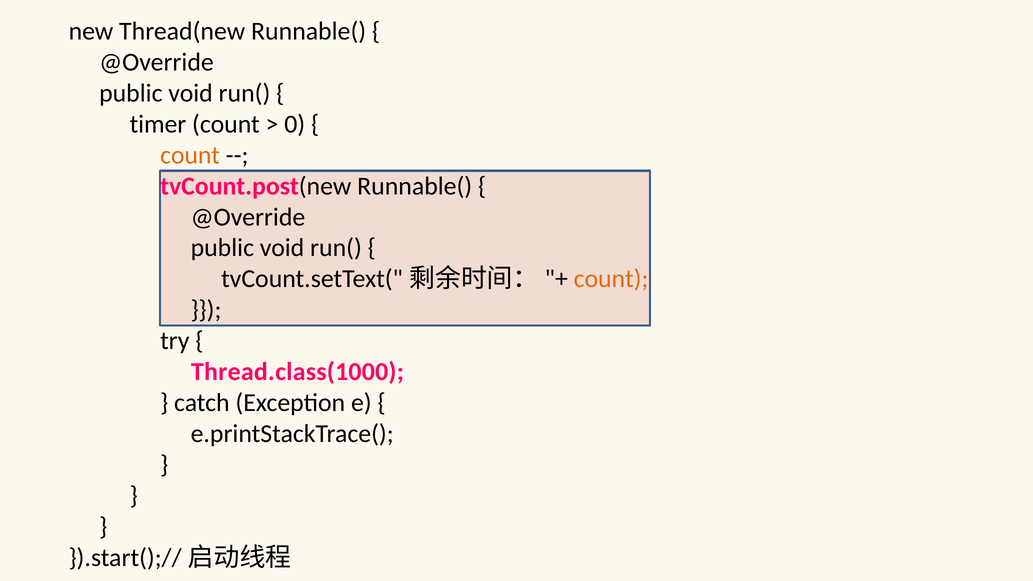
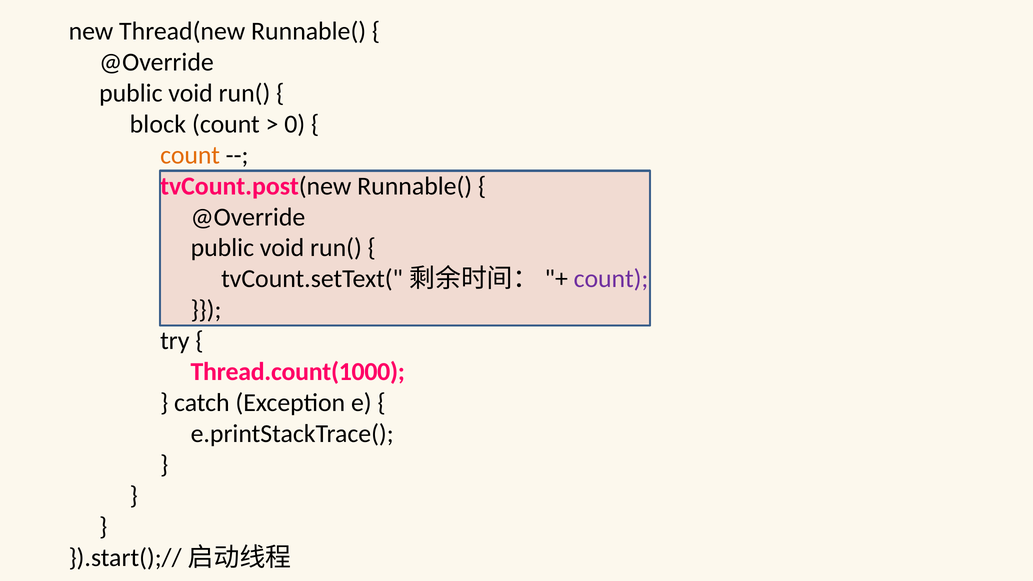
timer: timer -> block
count at (611, 279) colour: orange -> purple
Thread.class(1000: Thread.class(1000 -> Thread.count(1000
